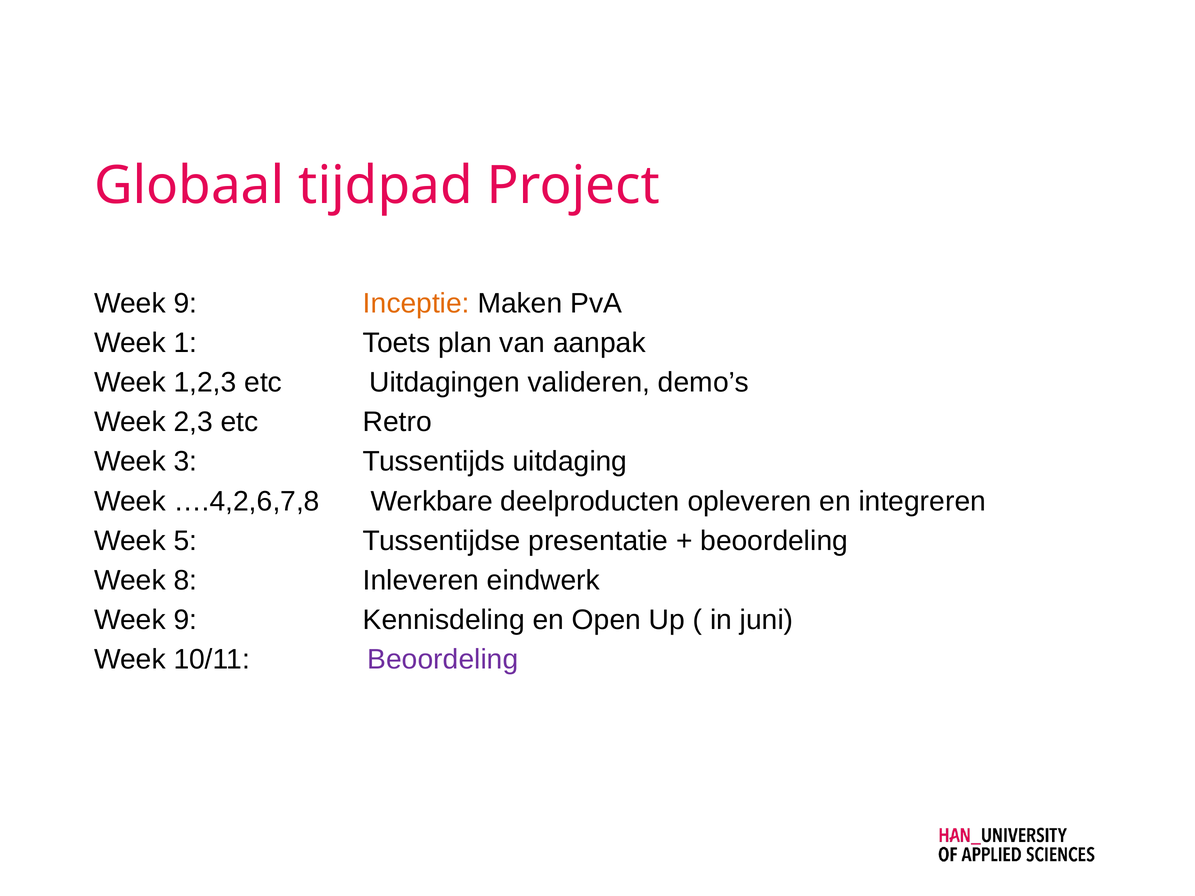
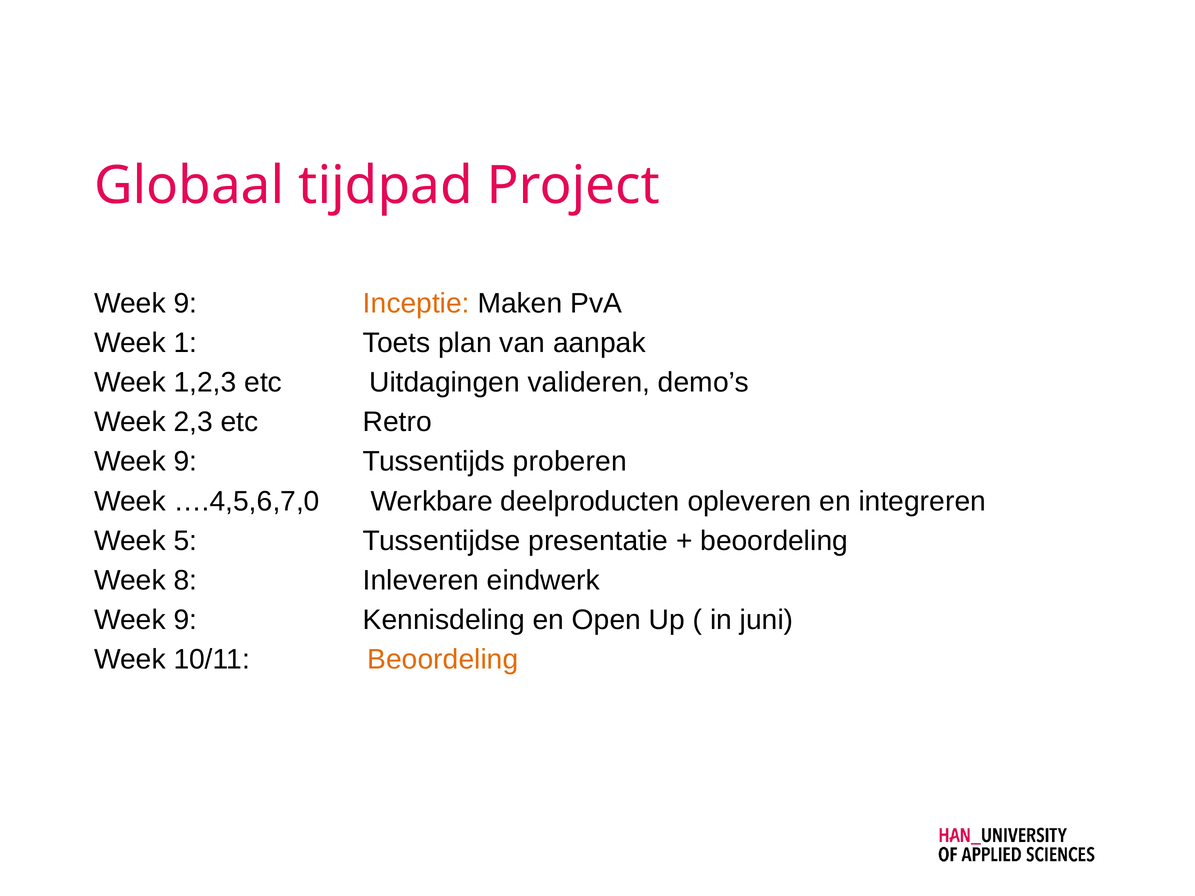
3 at (185, 462): 3 -> 9
uitdaging: uitdaging -> proberen
….4,2,6,7,8: ….4,2,6,7,8 -> ….4,5,6,7,0
Beoordeling at (443, 660) colour: purple -> orange
